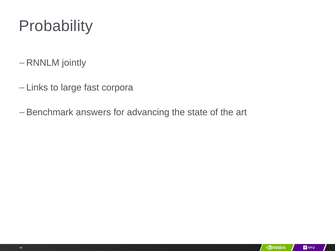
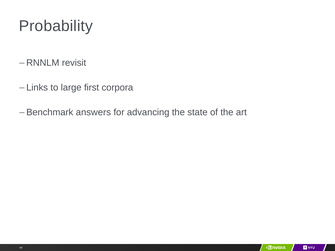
jointly: jointly -> revisit
fast: fast -> first
